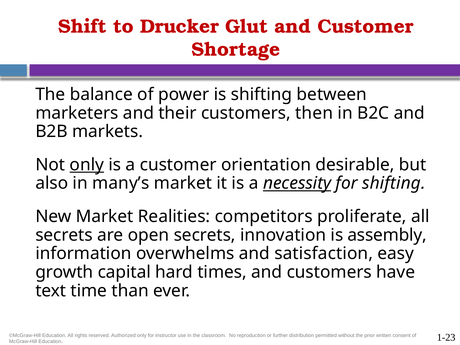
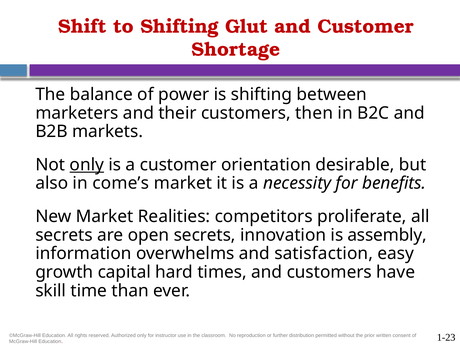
to Drucker: Drucker -> Shifting
many’s: many’s -> come’s
necessity underline: present -> none
for shifting: shifting -> benefits
text: text -> skill
